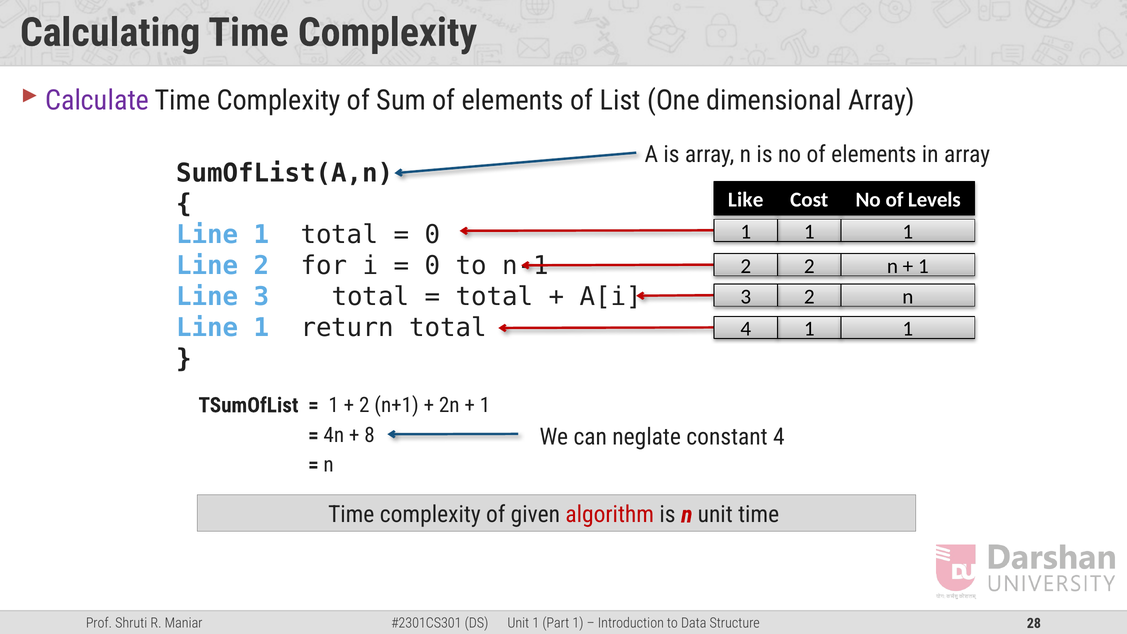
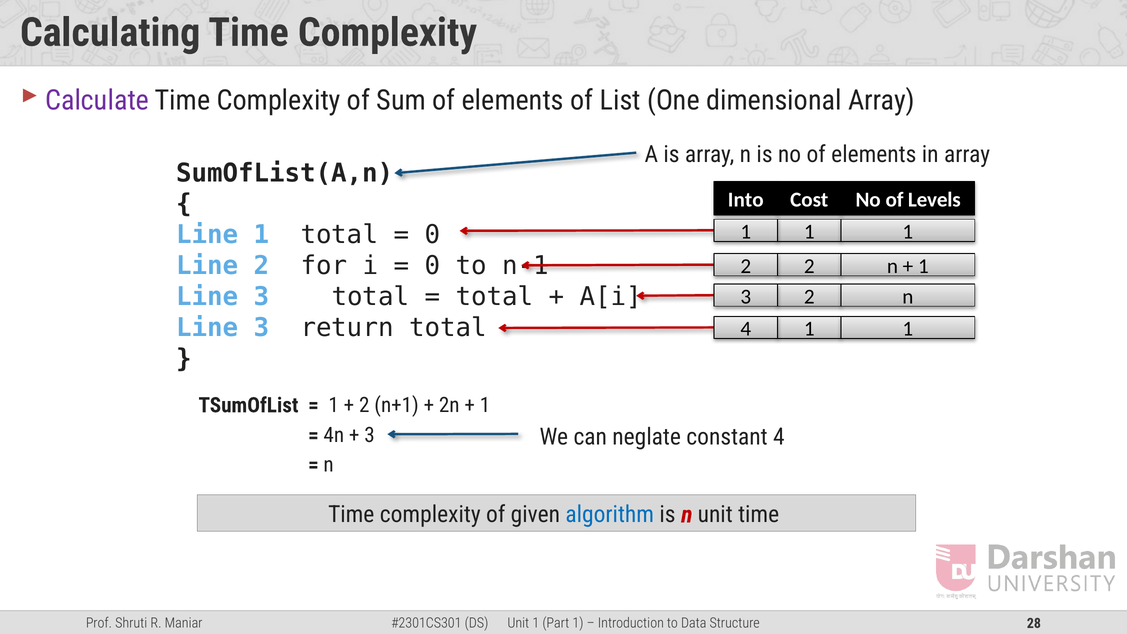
Like: Like -> Into
1 at (262, 328): 1 -> 3
8 at (370, 435): 8 -> 3
algorithm colour: red -> blue
